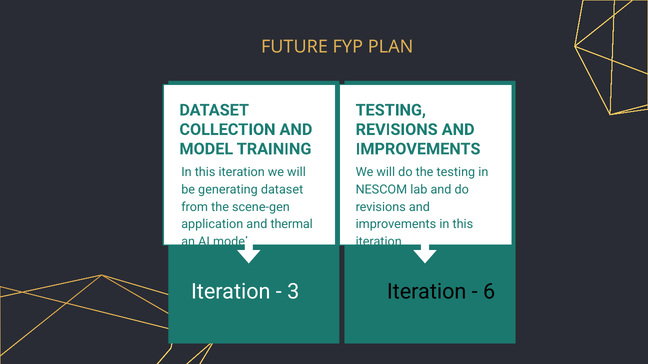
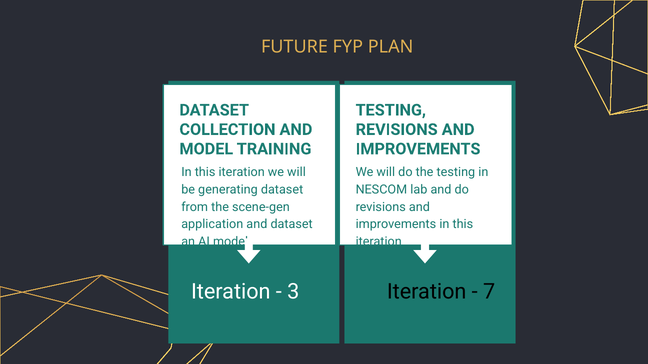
and thermal: thermal -> dataset
6: 6 -> 7
